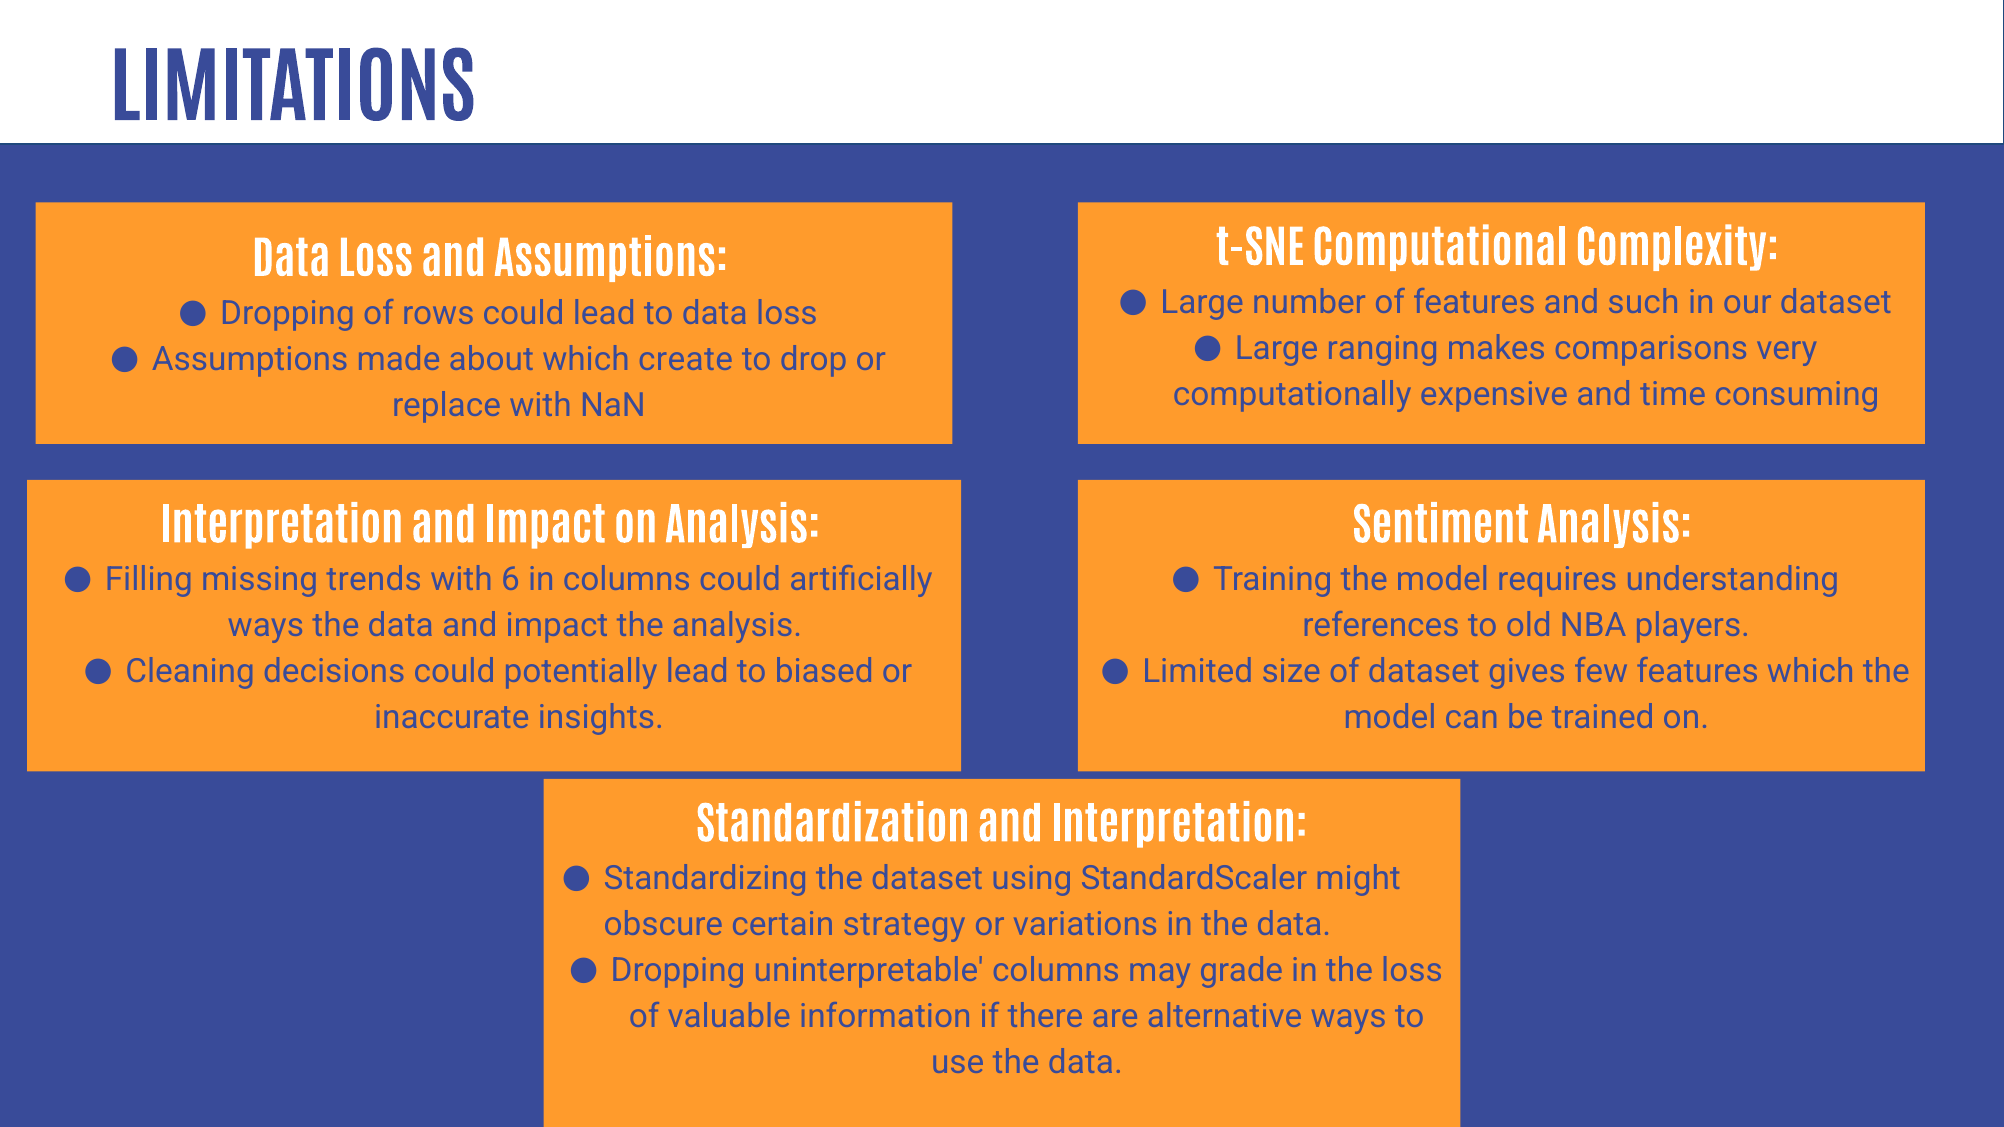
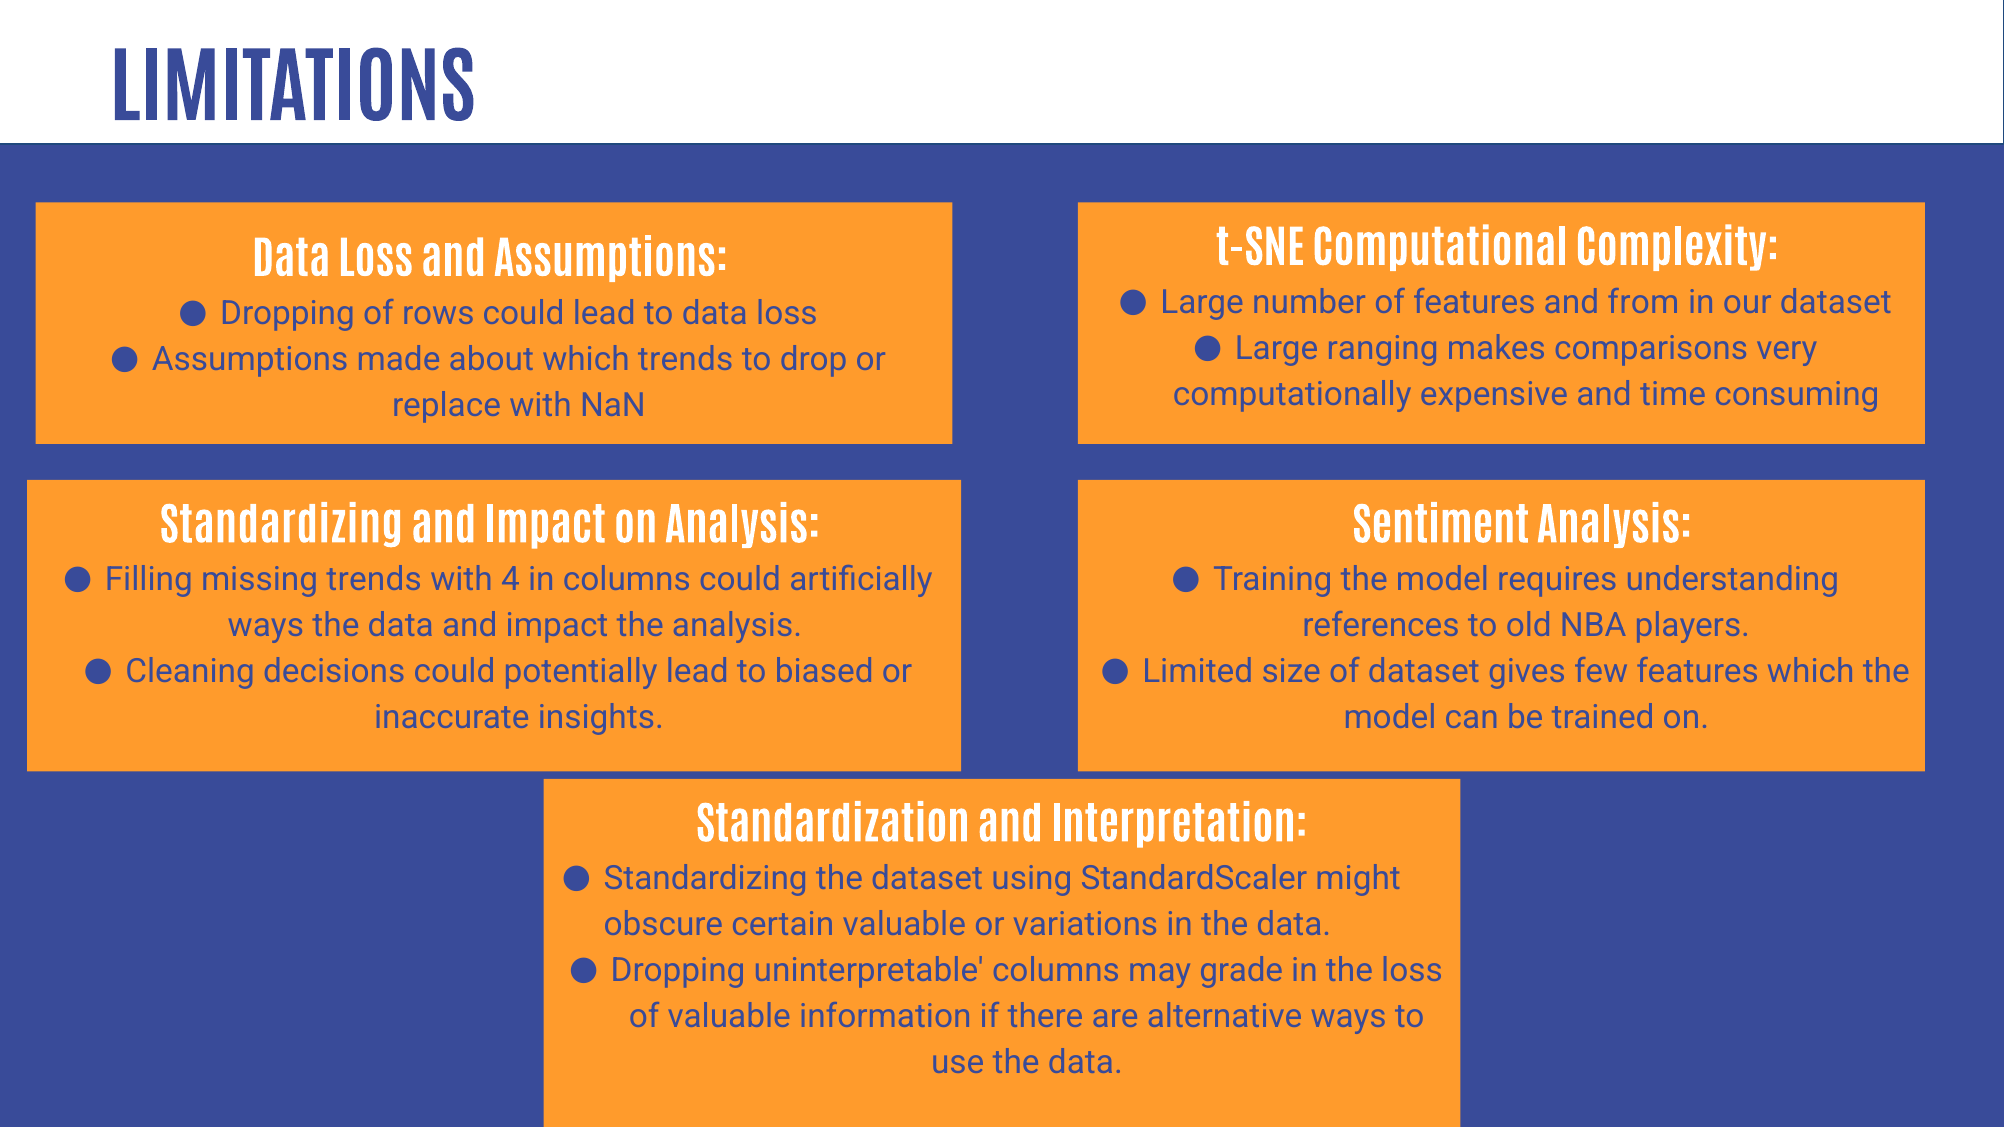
such: such -> from
which create: create -> trends
Interpretation at (282, 528): Interpretation -> Standardizing
6: 6 -> 4
certain strategy: strategy -> valuable
